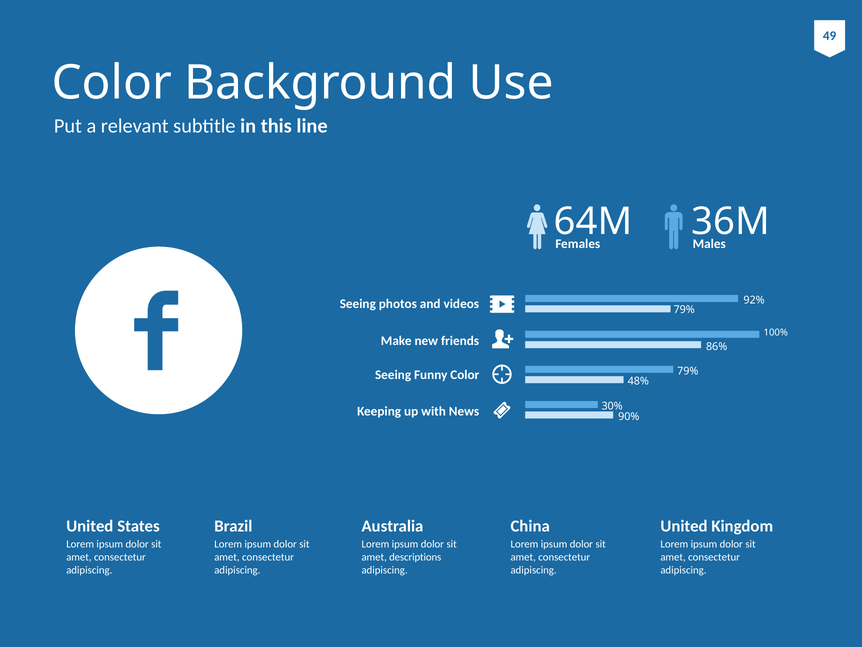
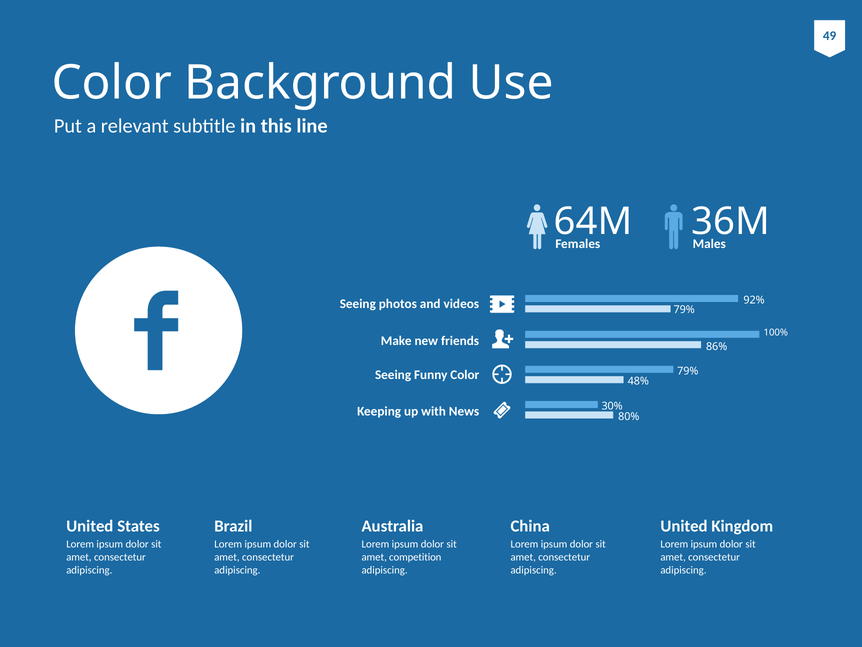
90%: 90% -> 80%
descriptions: descriptions -> competition
